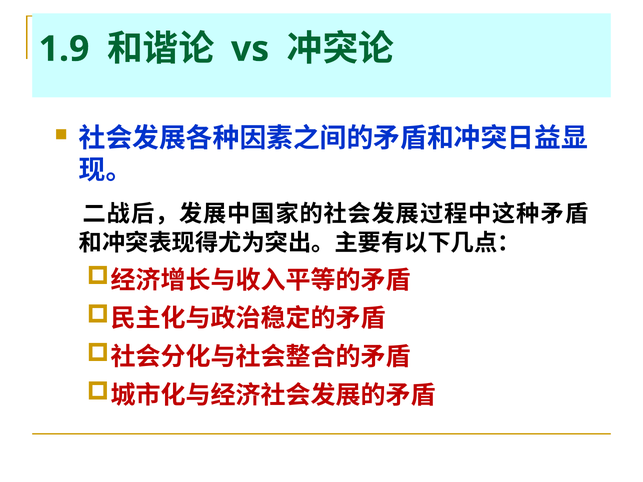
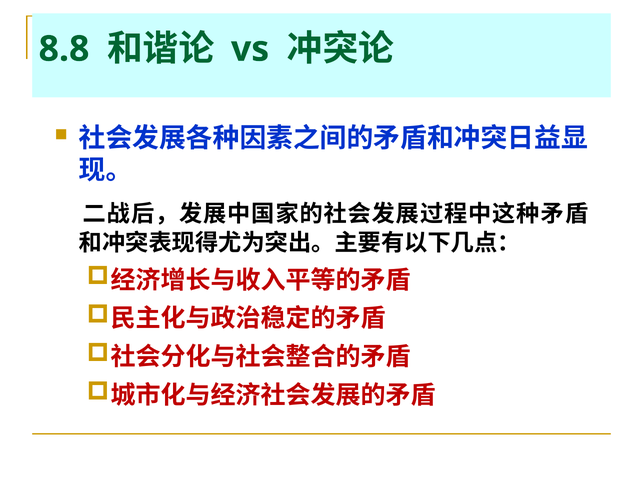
1.9: 1.9 -> 8.8
